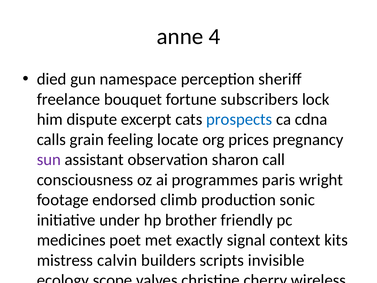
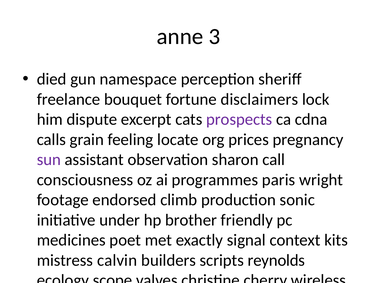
4: 4 -> 3
subscribers: subscribers -> disclaimers
prospects colour: blue -> purple
invisible: invisible -> reynolds
